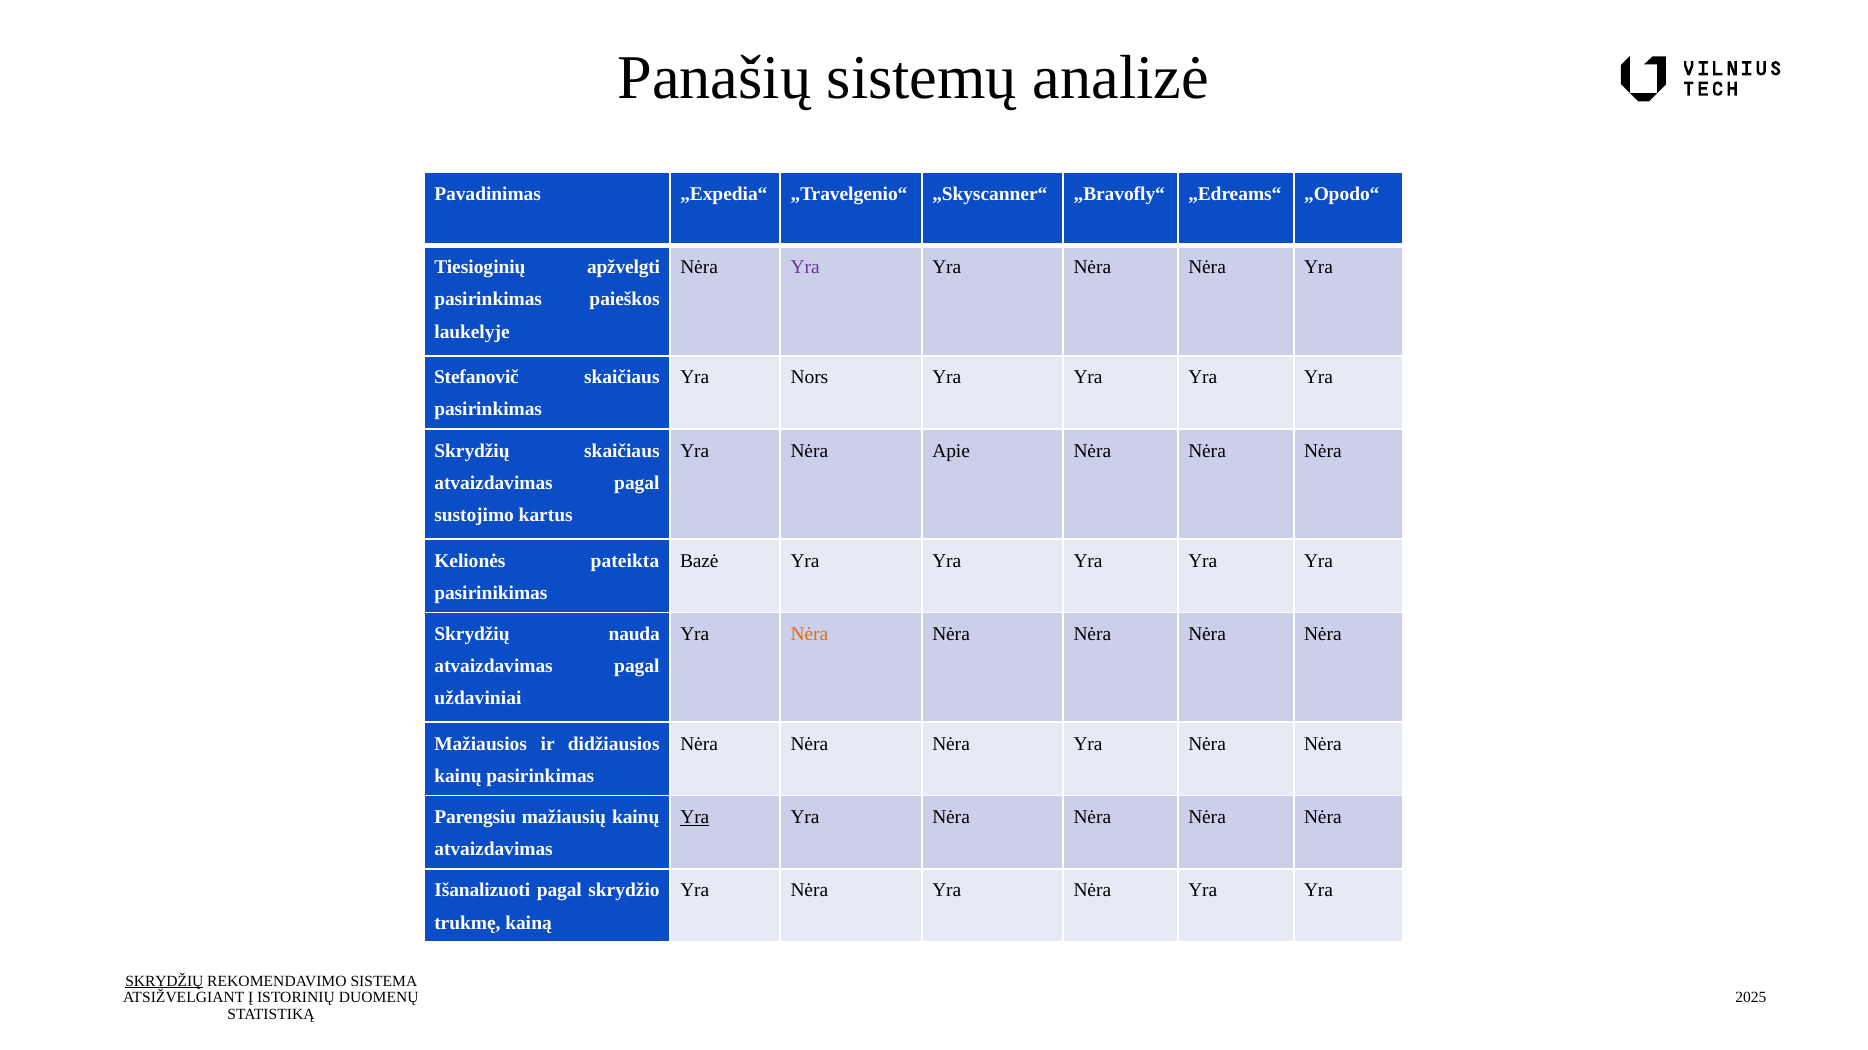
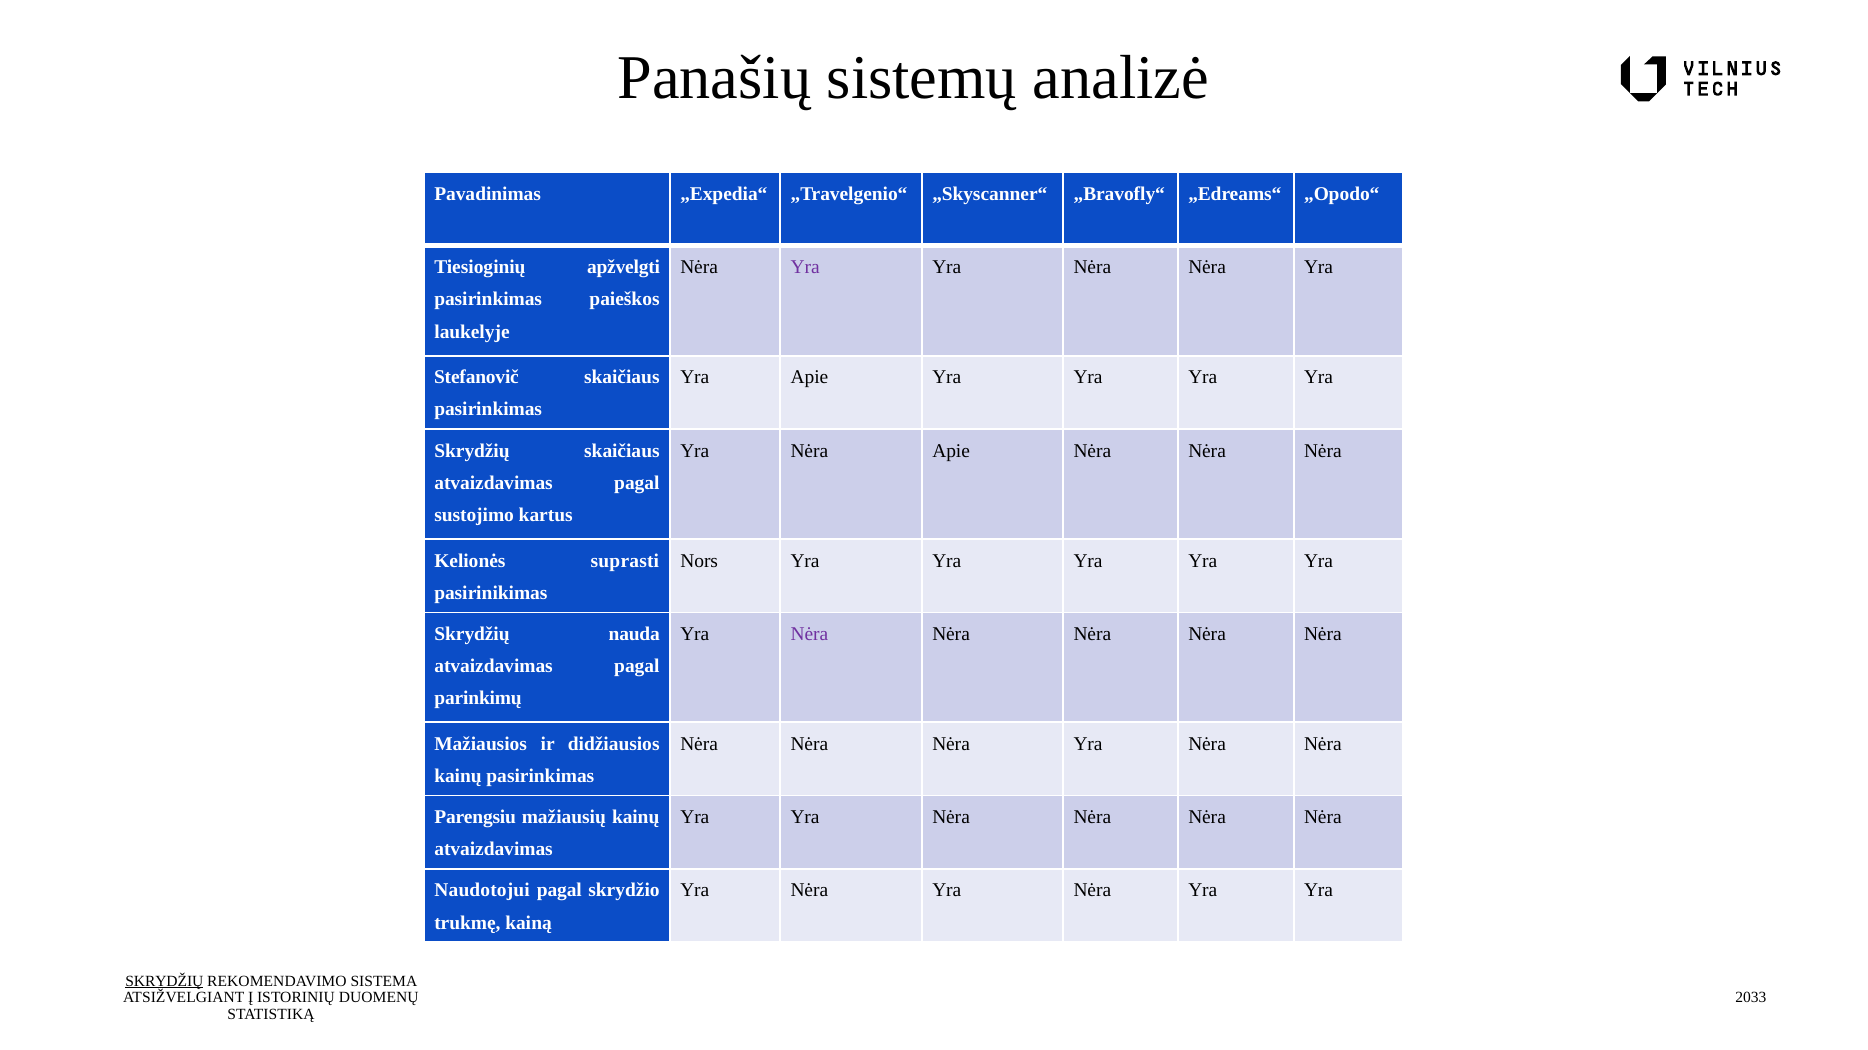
Yra Nors: Nors -> Apie
pateikta: pateikta -> suprasti
Bazė: Bazė -> Nors
Nėra at (809, 634) colour: orange -> purple
uždaviniai: uždaviniai -> parinkimų
Yra at (695, 818) underline: present -> none
Išanalizuoti: Išanalizuoti -> Naudotojui
2025: 2025 -> 2033
